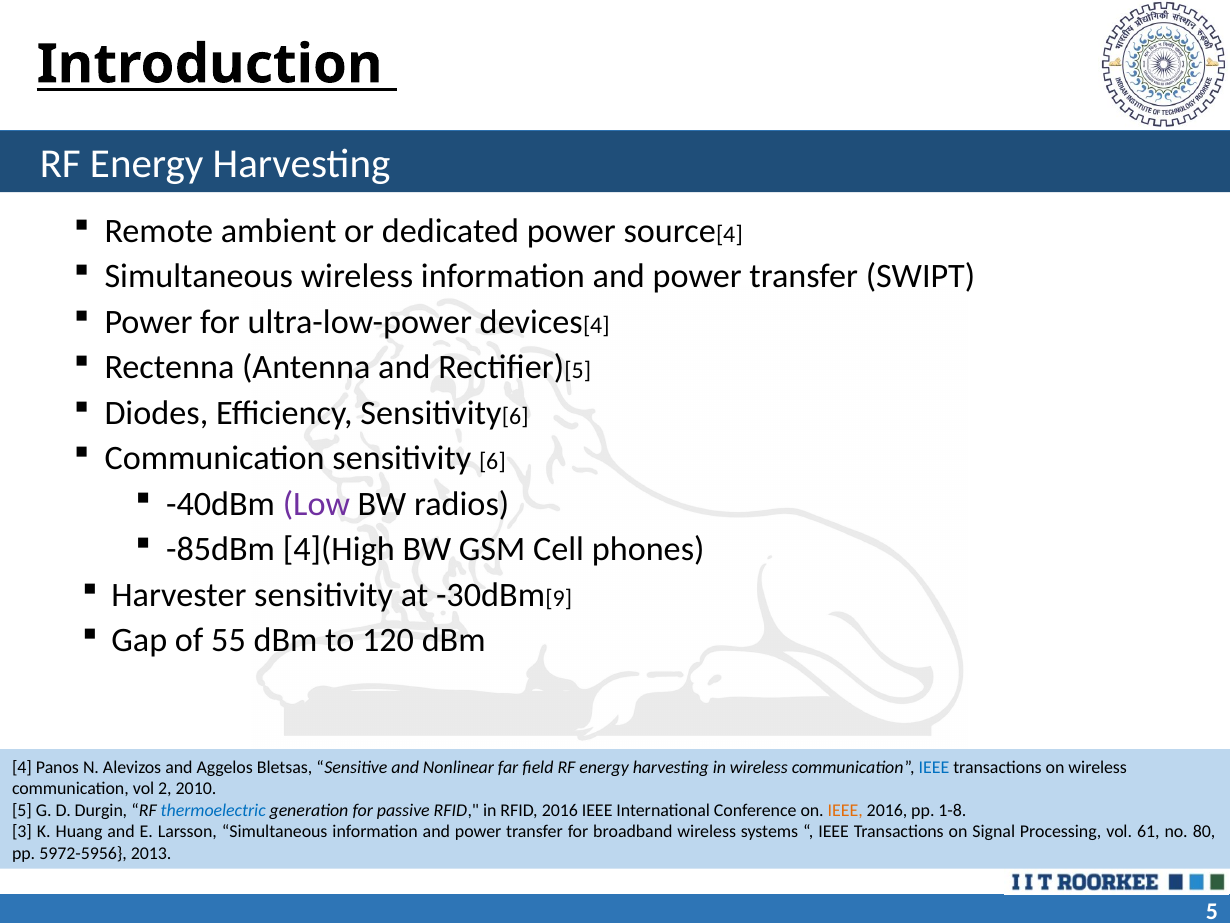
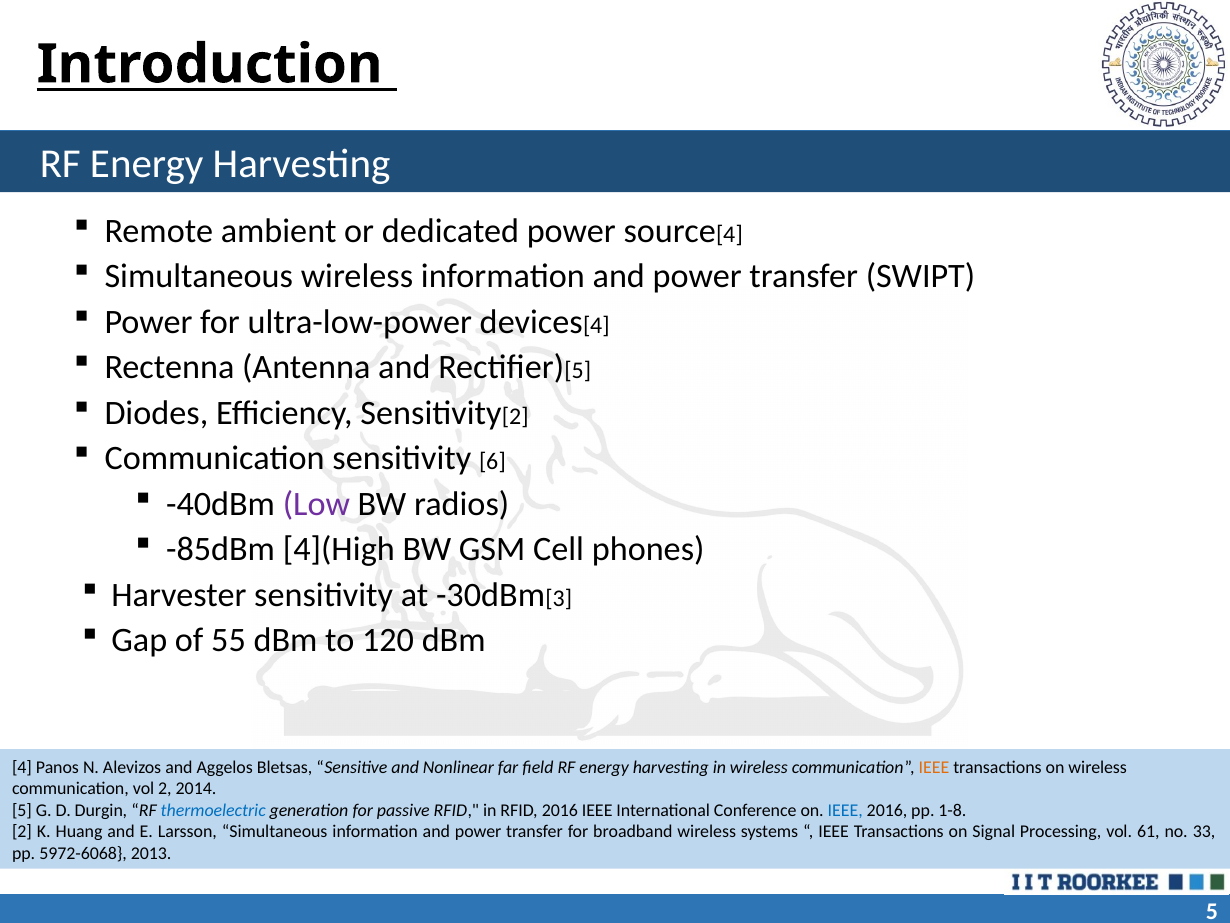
Efficiency Sensitivity 6: 6 -> 2
9: 9 -> 3
IEEE at (934, 767) colour: blue -> orange
2010: 2010 -> 2014
IEEE at (845, 810) colour: orange -> blue
3 at (22, 831): 3 -> 2
80: 80 -> 33
5972-5956: 5972-5956 -> 5972-6068
